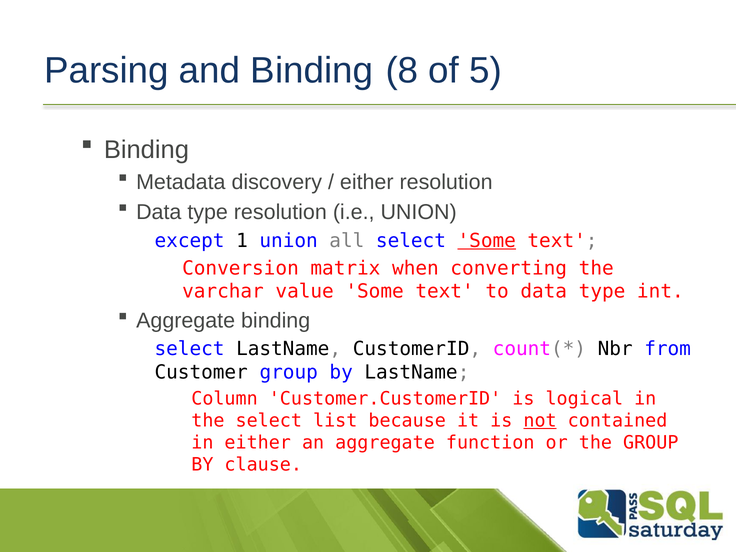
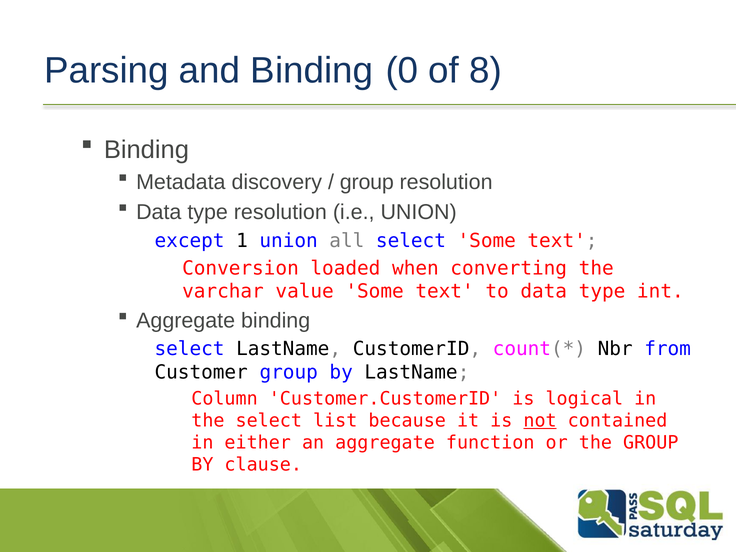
8: 8 -> 0
5: 5 -> 8
either at (367, 182): either -> group
Some at (487, 241) underline: present -> none
matrix: matrix -> loaded
